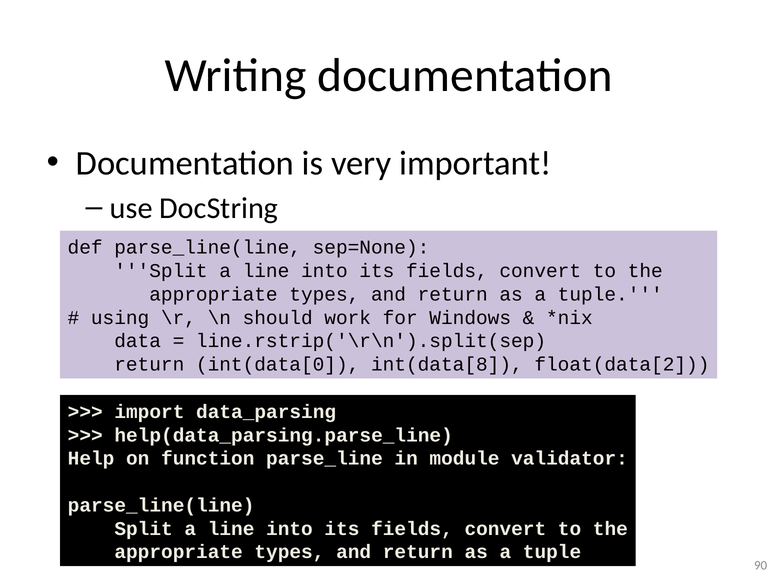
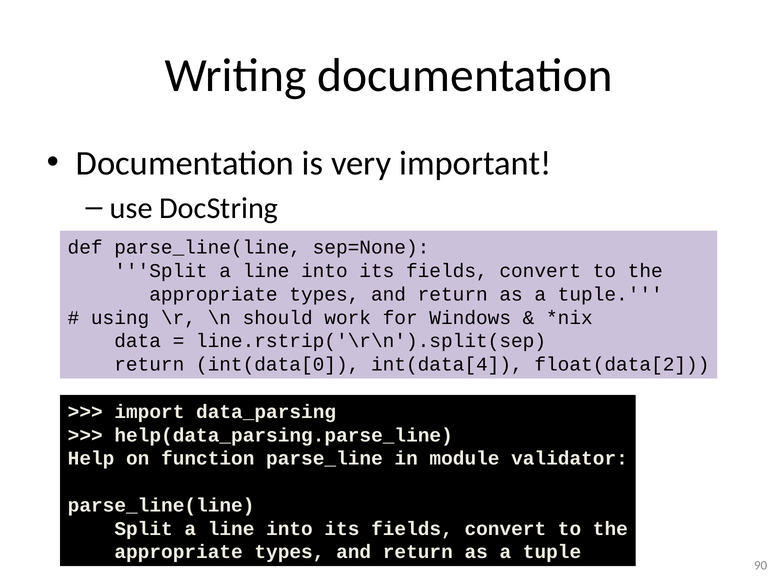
int(data[8: int(data[8 -> int(data[4
